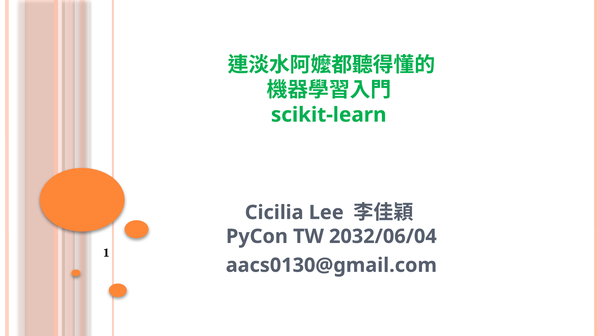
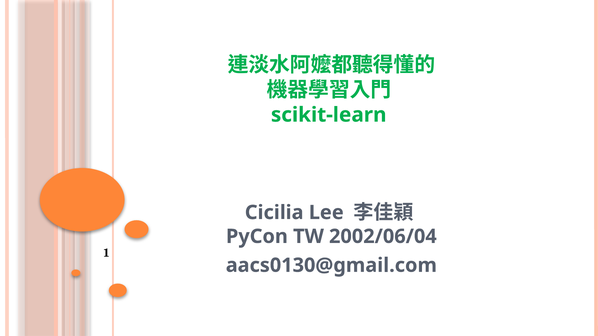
2032/06/04: 2032/06/04 -> 2002/06/04
